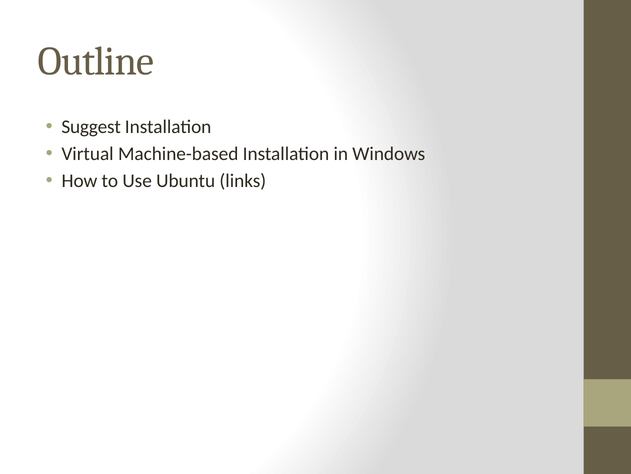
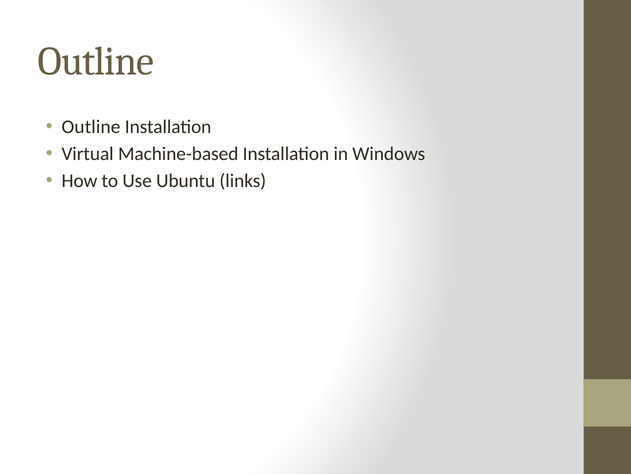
Suggest at (91, 126): Suggest -> Outline
